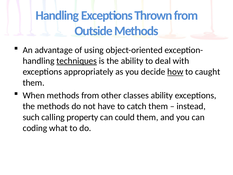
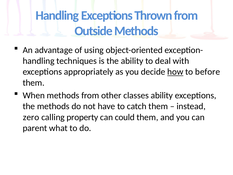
techniques underline: present -> none
caught: caught -> before
such: such -> zero
coding: coding -> parent
